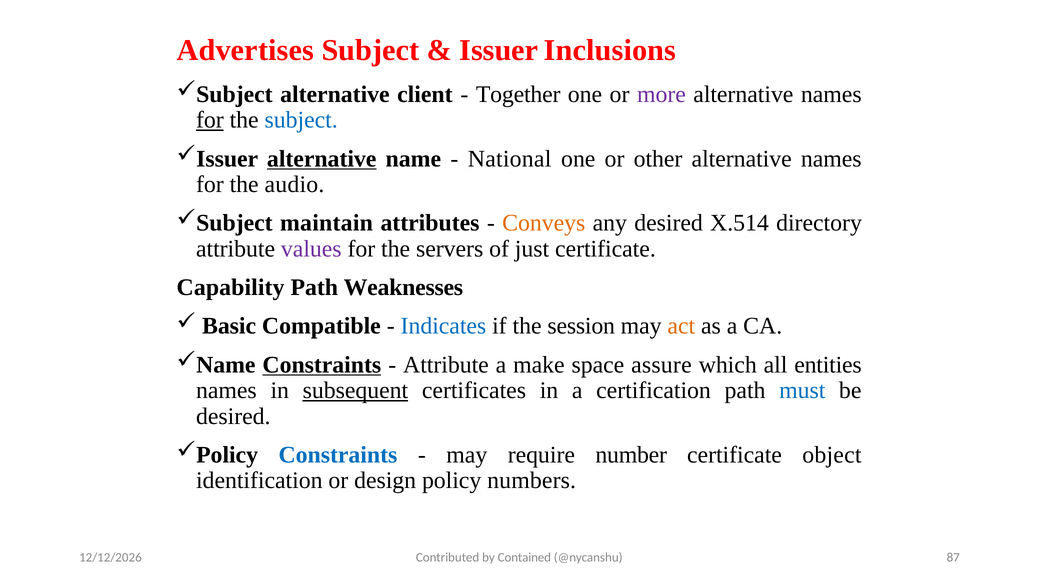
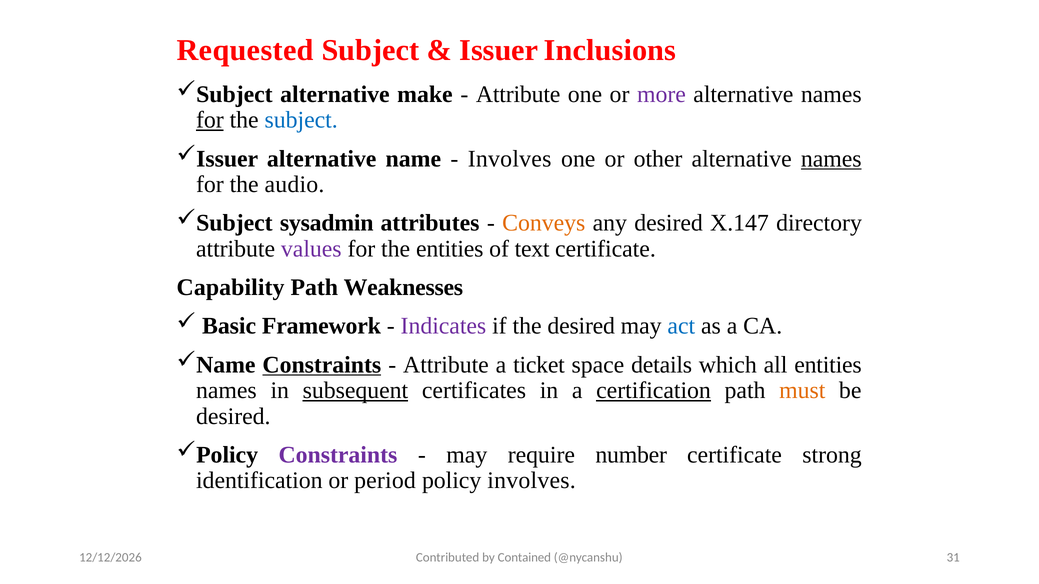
Advertises: Advertises -> Requested
client: client -> make
Together at (518, 95): Together -> Attribute
alternative at (322, 159) underline: present -> none
National at (510, 159): National -> Involves
names at (831, 159) underline: none -> present
maintain: maintain -> sysadmin
X.514: X.514 -> X.147
the servers: servers -> entities
just: just -> text
Compatible: Compatible -> Framework
Indicates colour: blue -> purple
the session: session -> desired
act colour: orange -> blue
make: make -> ticket
assure: assure -> details
certification underline: none -> present
must colour: blue -> orange
Constraints at (338, 455) colour: blue -> purple
object: object -> strong
design: design -> period
policy numbers: numbers -> involves
87: 87 -> 31
